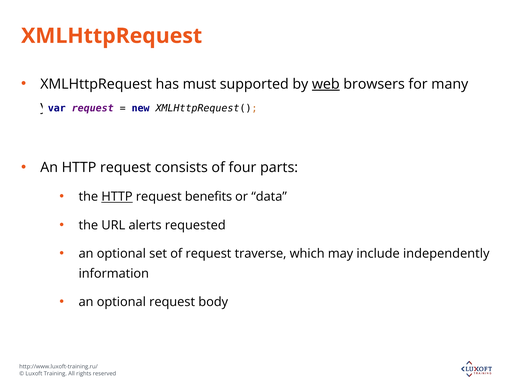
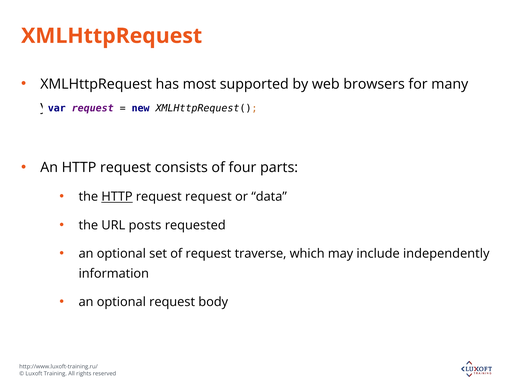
must: must -> most
web underline: present -> none
request benefits: benefits -> request
alerts: alerts -> posts
